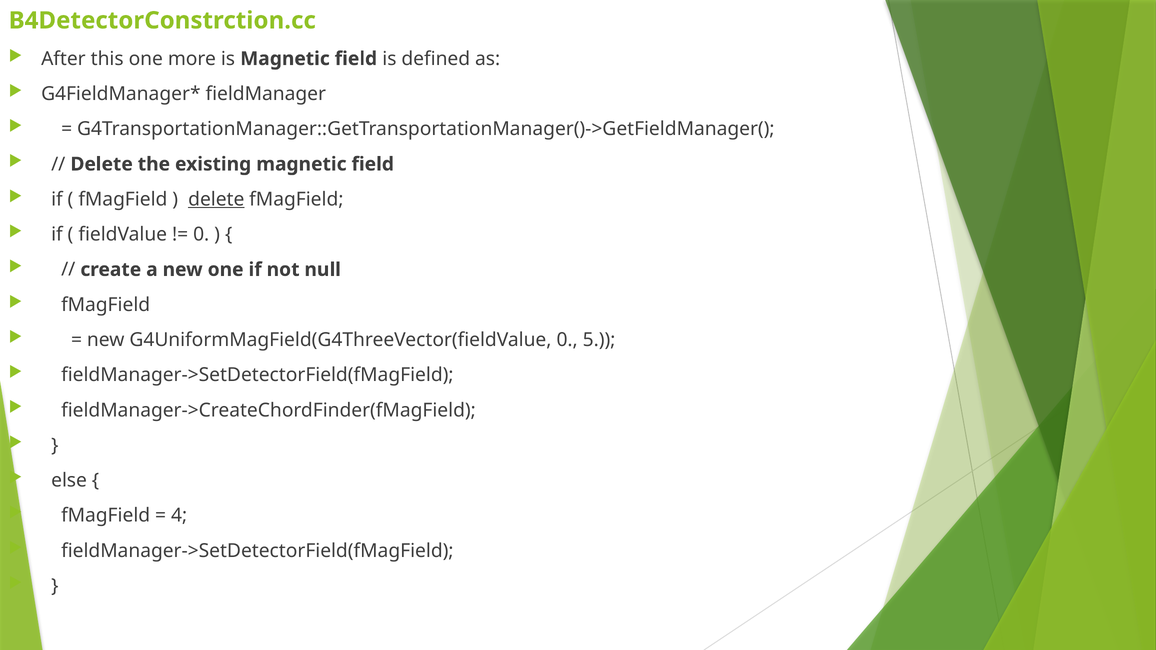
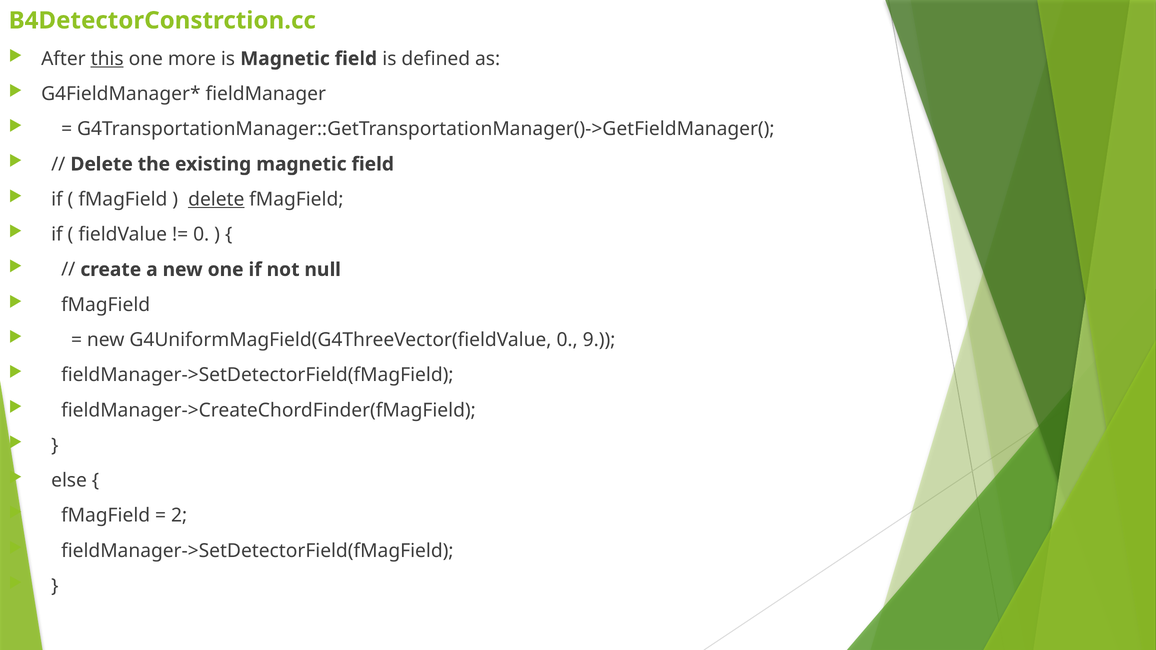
this underline: none -> present
5: 5 -> 9
4: 4 -> 2
